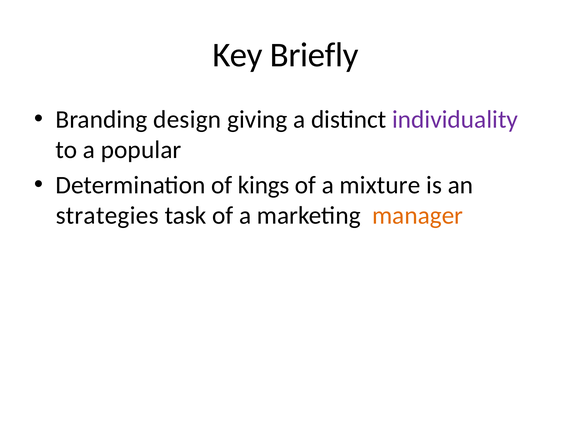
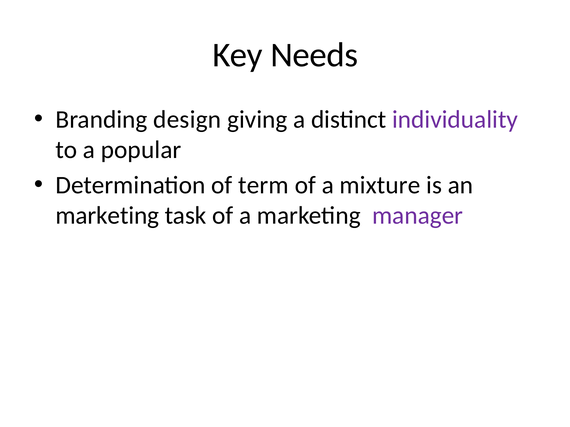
Briefly: Briefly -> Needs
kings: kings -> term
strategies at (107, 216): strategies -> marketing
manager colour: orange -> purple
